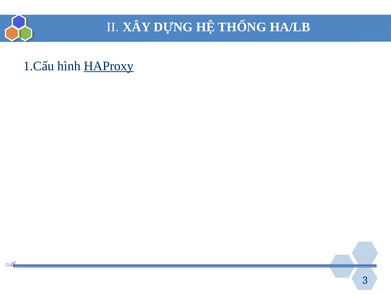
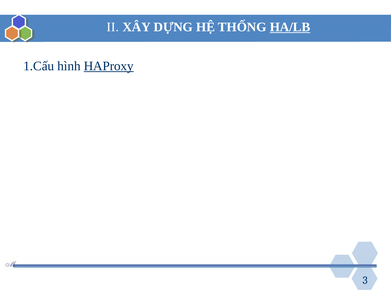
HA/LB underline: none -> present
